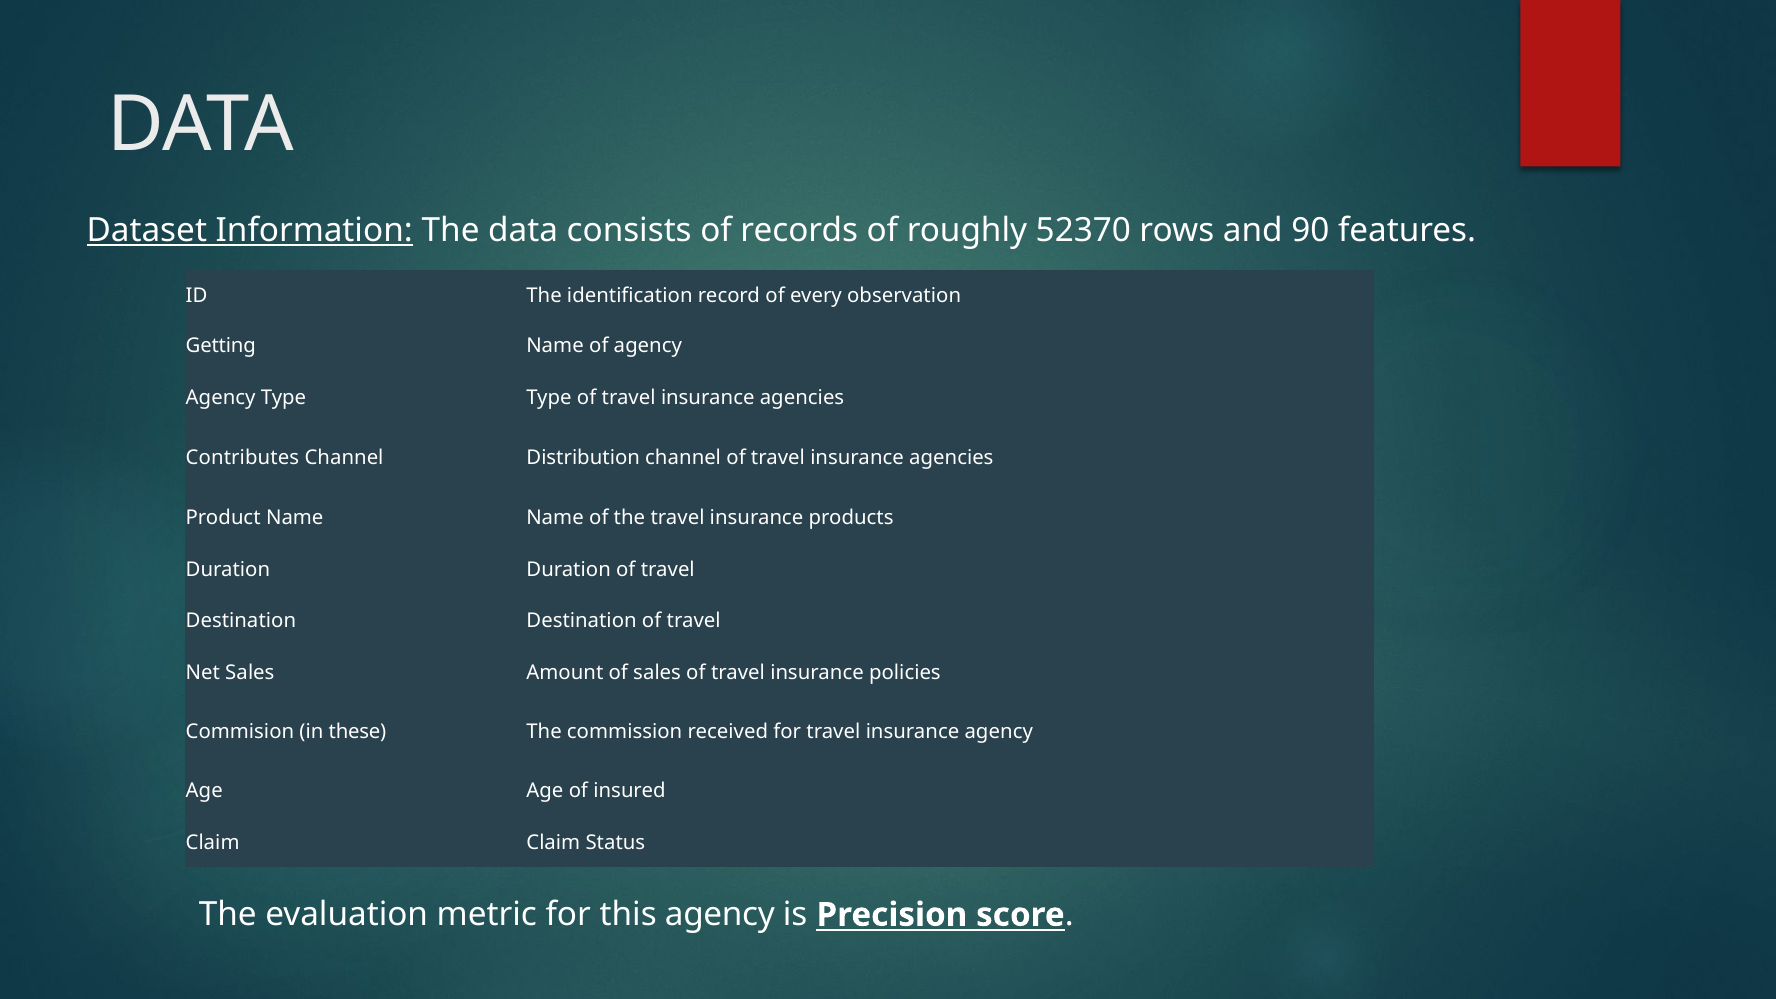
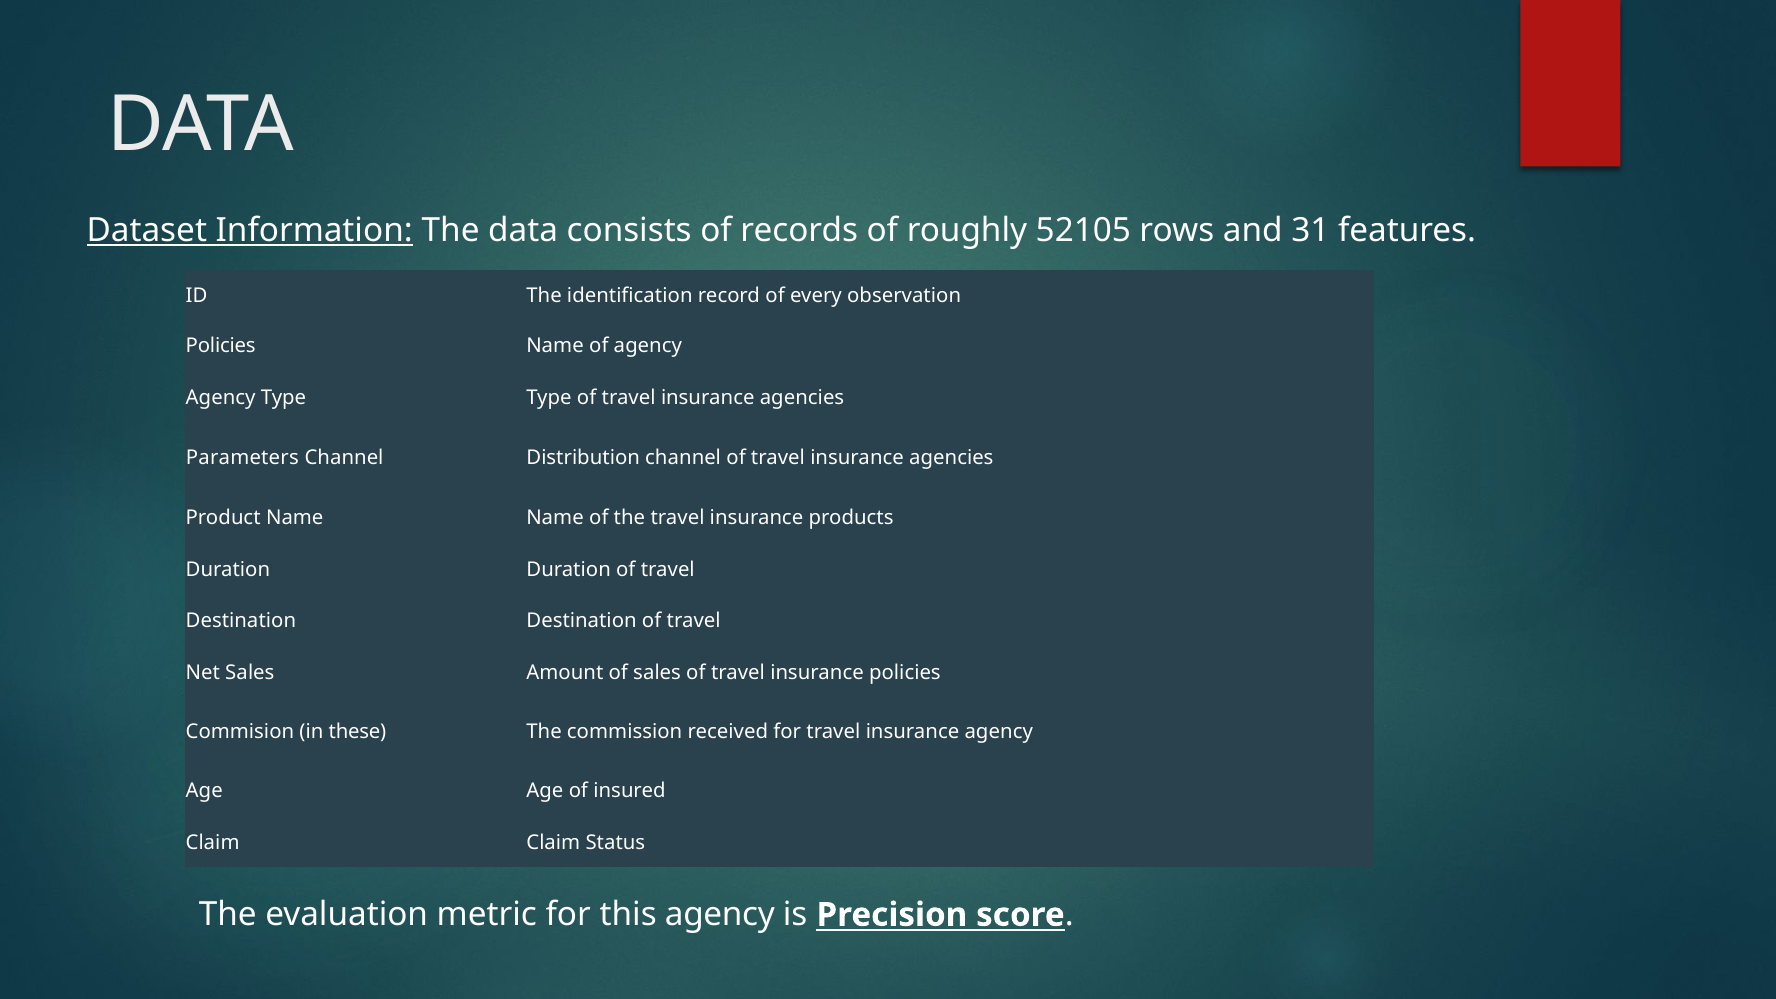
52370: 52370 -> 52105
90: 90 -> 31
Getting at (221, 346): Getting -> Policies
Contributes: Contributes -> Parameters
